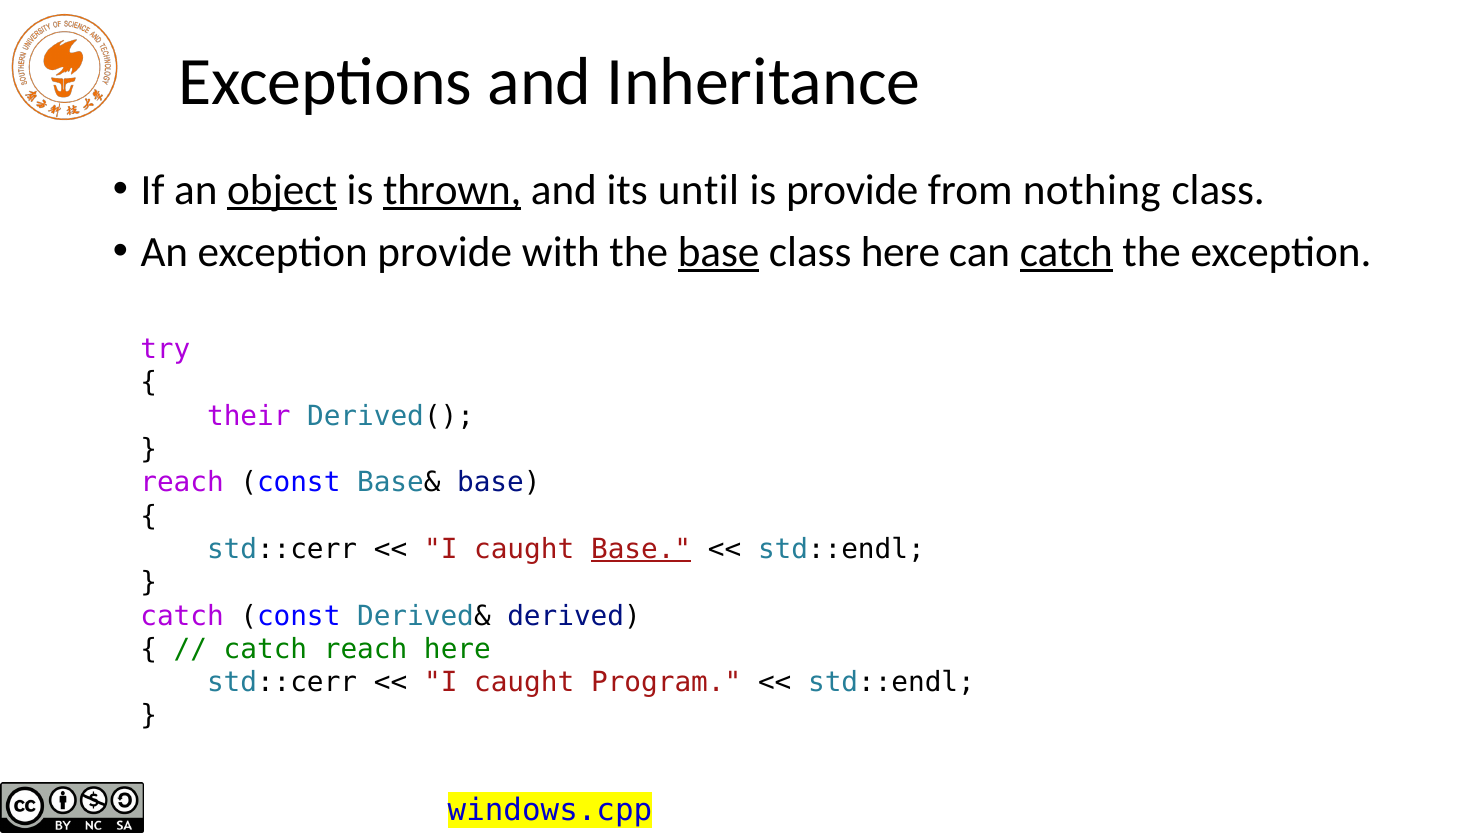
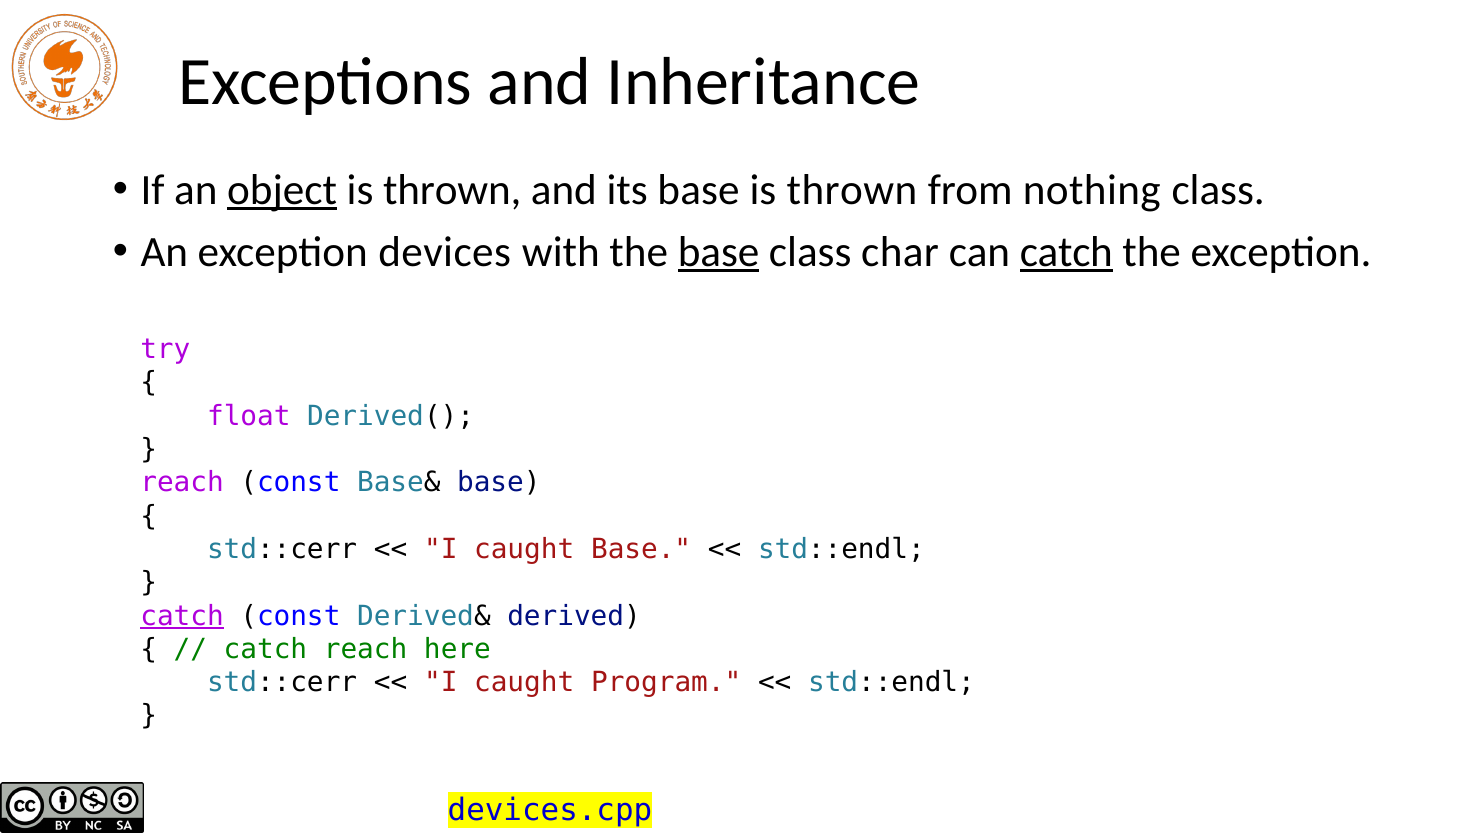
thrown at (452, 190) underline: present -> none
its until: until -> base
provide at (852, 190): provide -> thrown
exception provide: provide -> devices
class here: here -> char
their: their -> float
Base at (641, 549) underline: present -> none
catch at (182, 615) underline: none -> present
windows.cpp: windows.cpp -> devices.cpp
